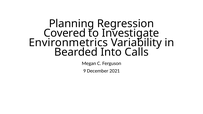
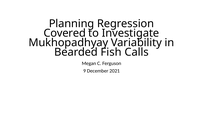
Environmetrics: Environmetrics -> Mukhopadhyay
Into: Into -> Fish
